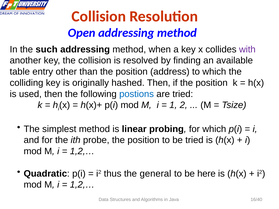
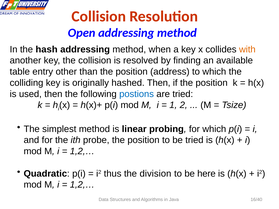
such: such -> hash
with colour: purple -> orange
general: general -> division
